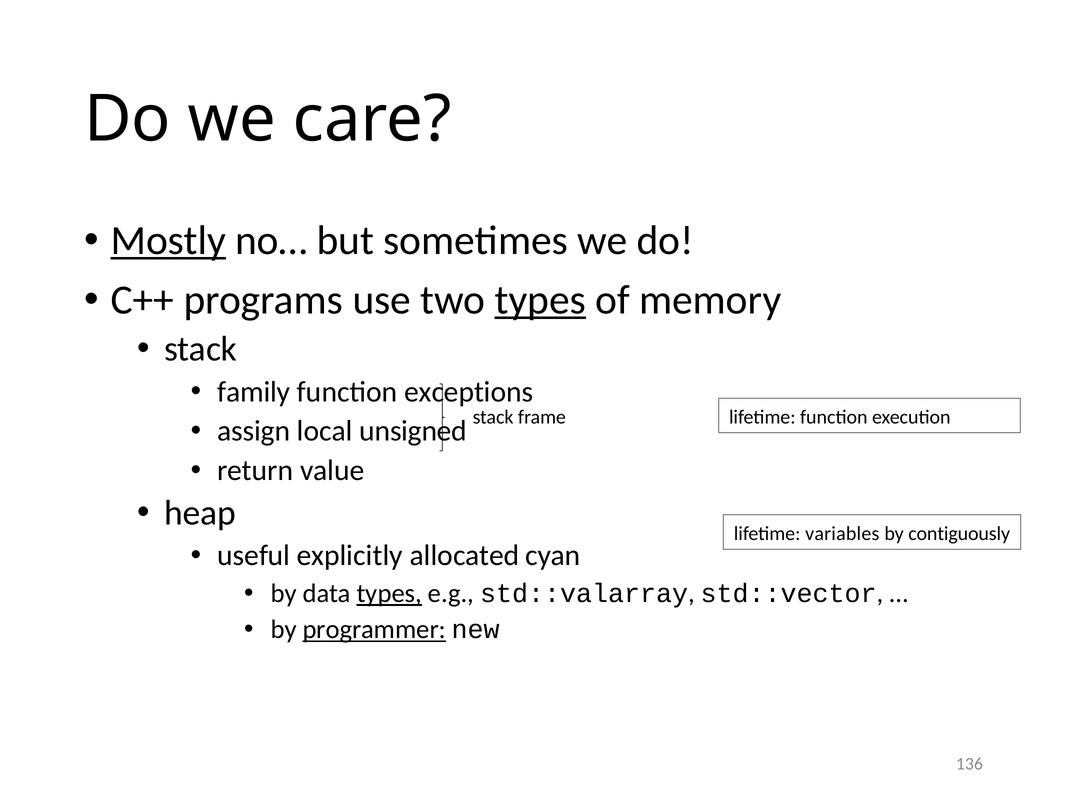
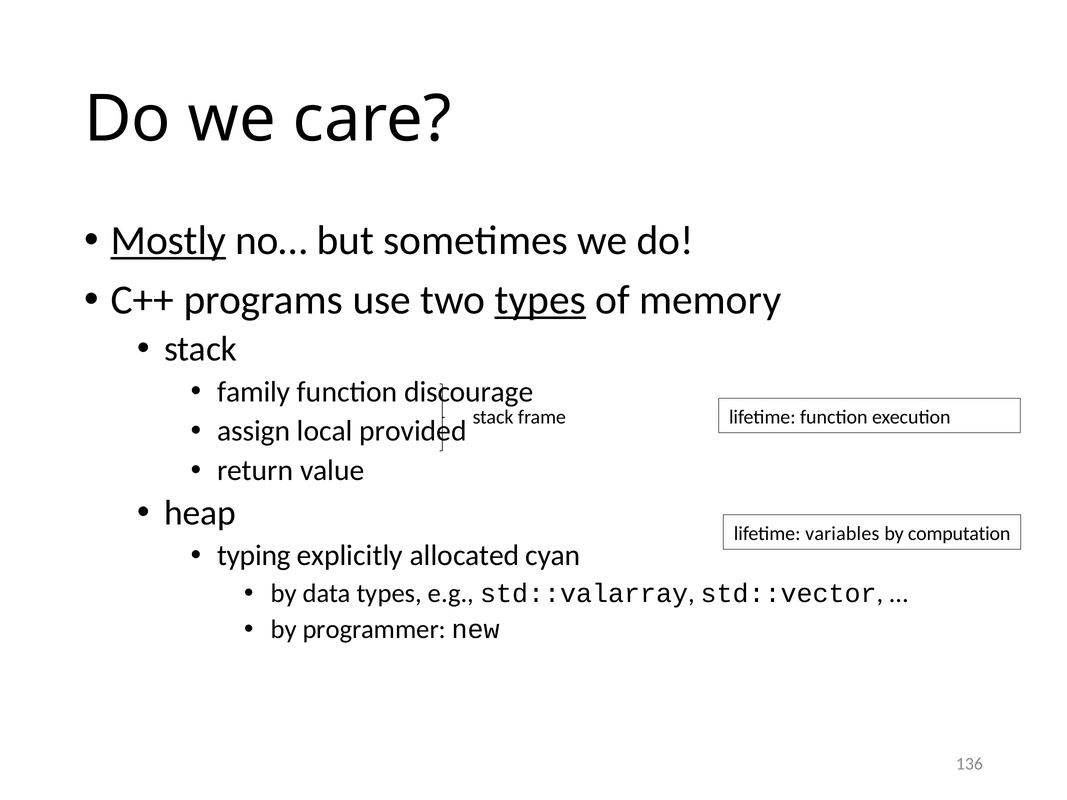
exceptions: exceptions -> discourage
unsigned: unsigned -> provided
contiguously: contiguously -> computation
useful: useful -> typing
types at (389, 594) underline: present -> none
programmer underline: present -> none
